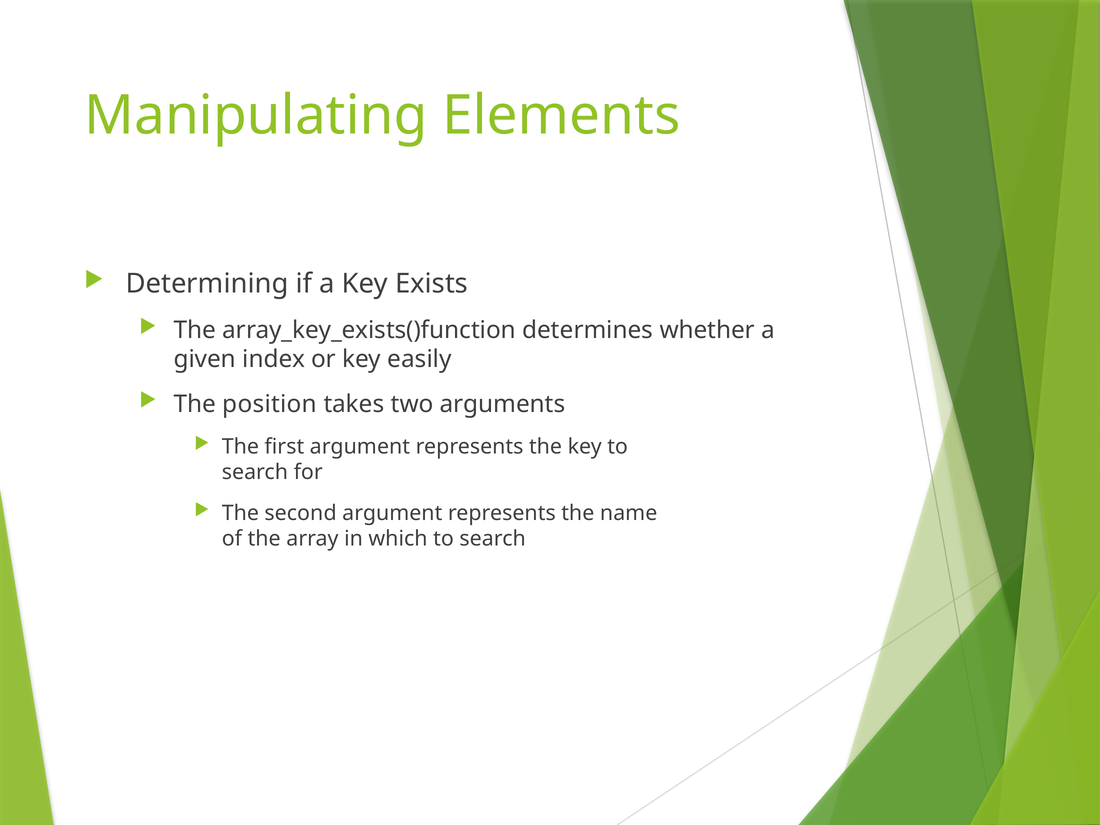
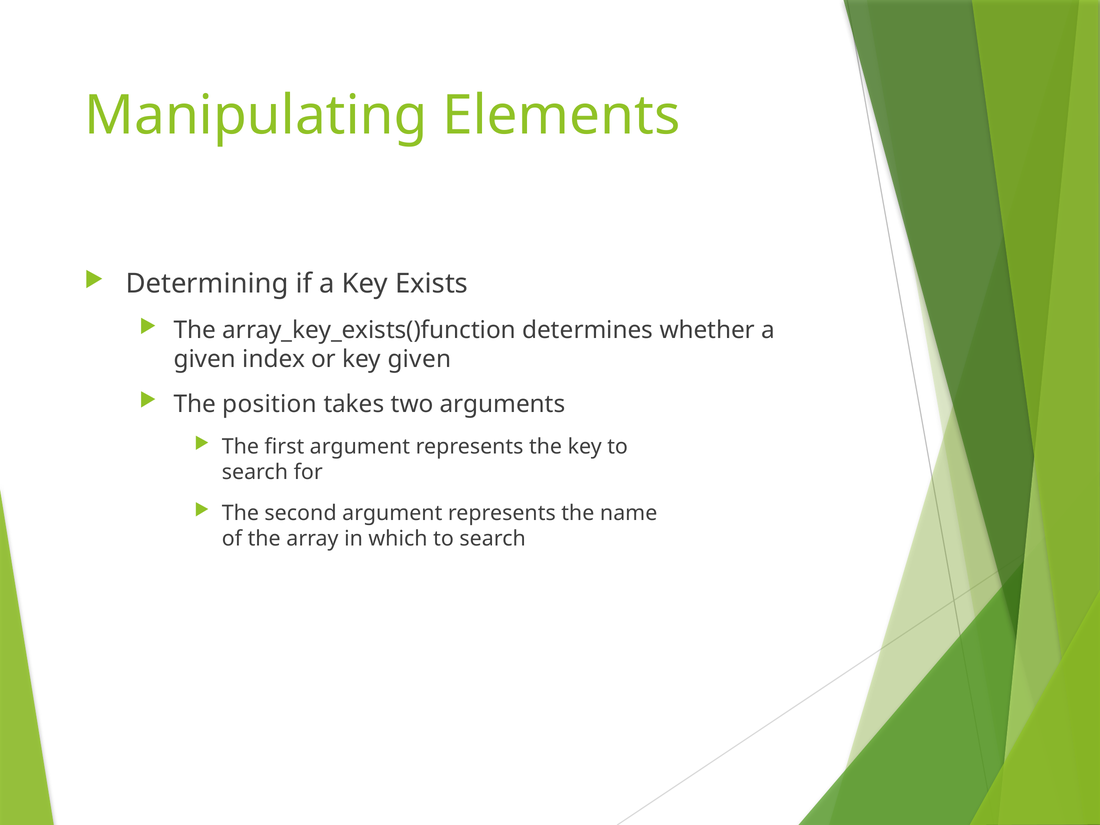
key easily: easily -> given
